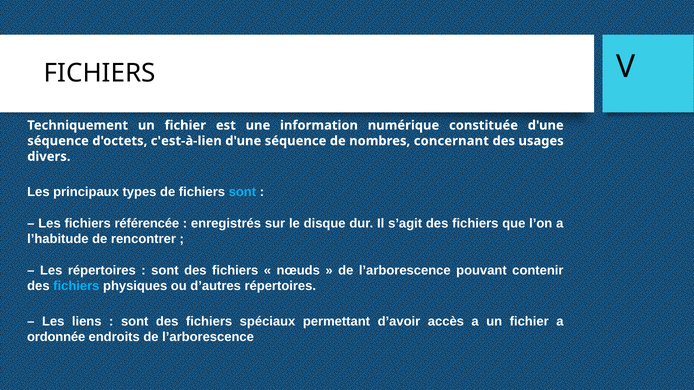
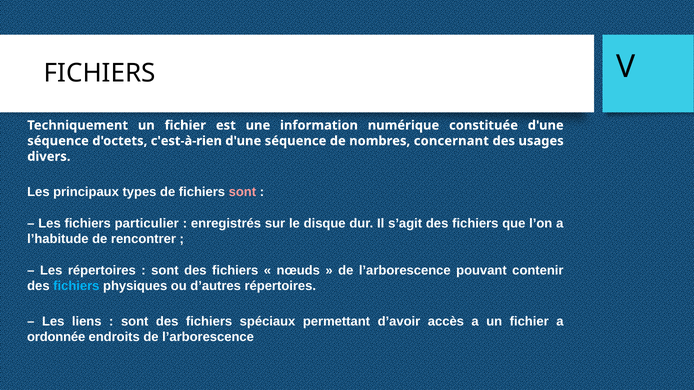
c'est-à-lien: c'est-à-lien -> c'est-à-rien
sont at (242, 192) colour: light blue -> pink
référencée: référencée -> particulier
